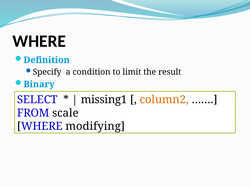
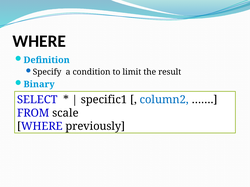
missing1: missing1 -> specific1
column2 colour: orange -> blue
modifying: modifying -> previously
